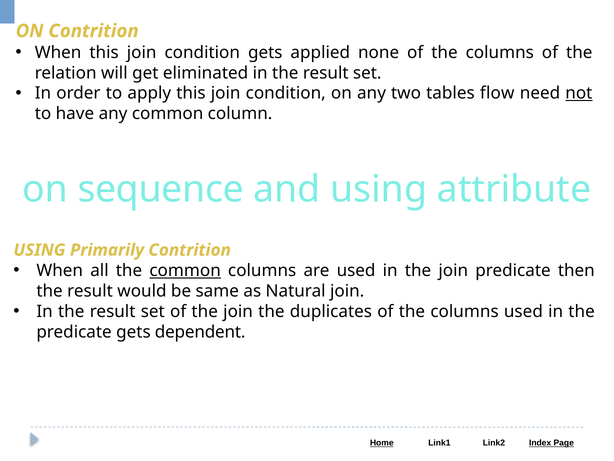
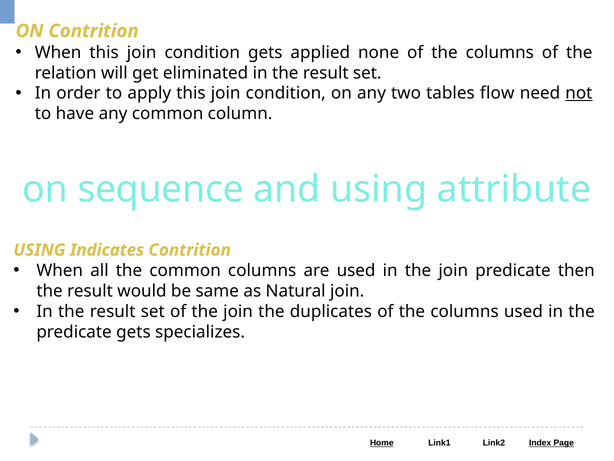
Primarily: Primarily -> Indicates
common at (185, 270) underline: present -> none
dependent: dependent -> specializes
